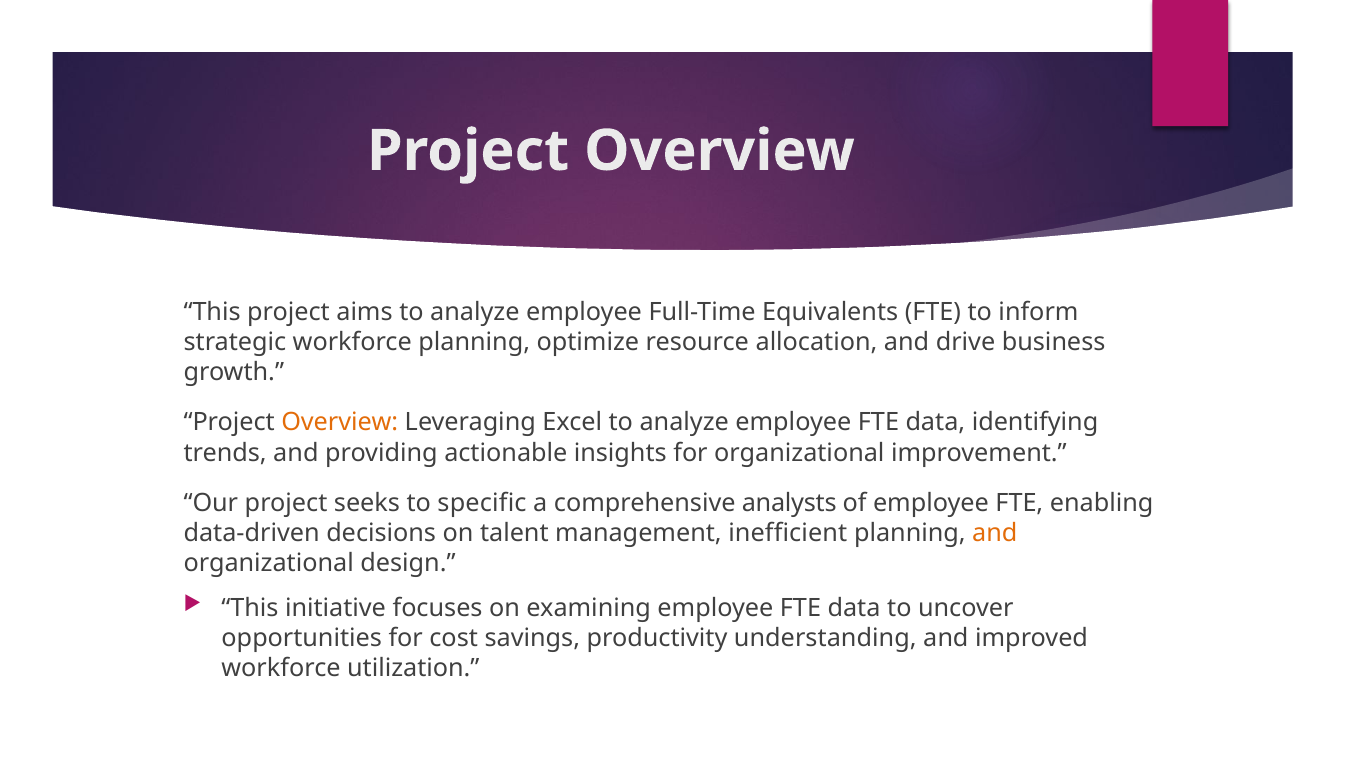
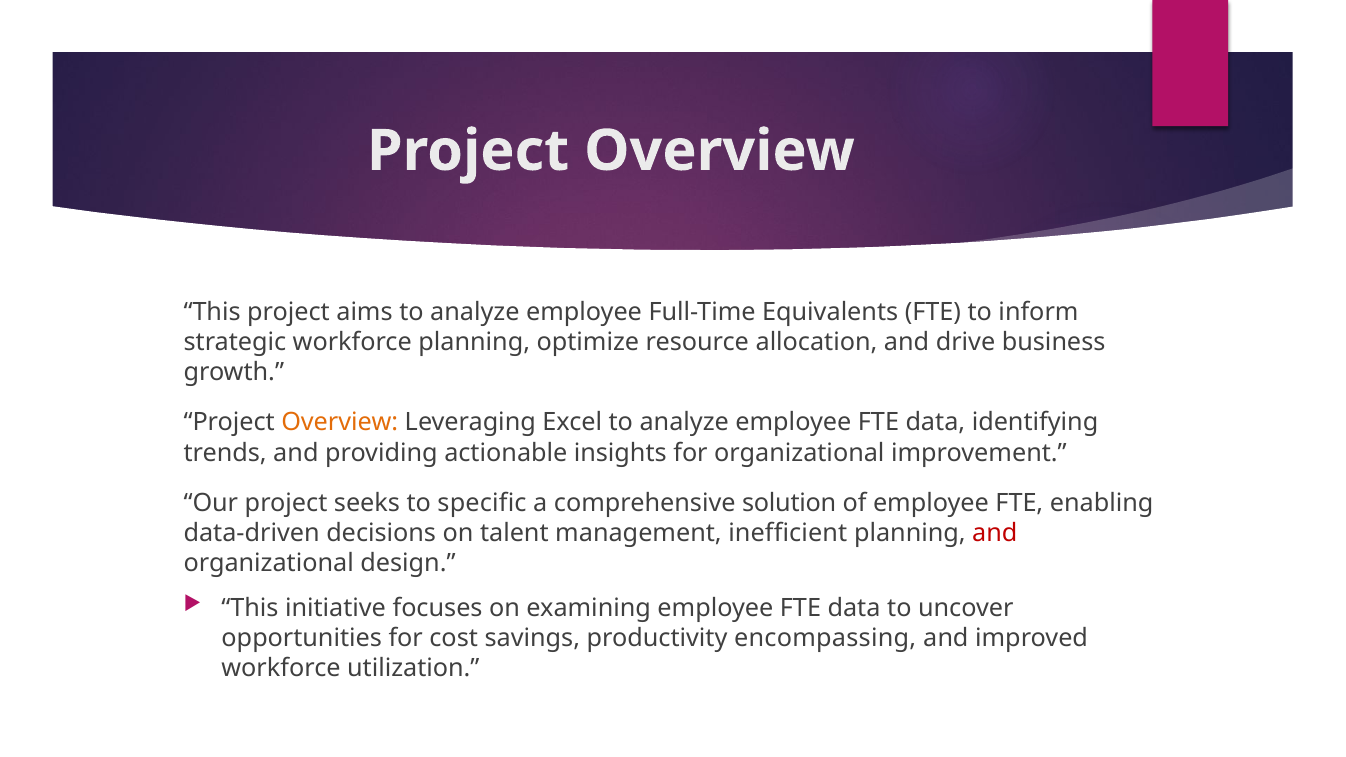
analysts: analysts -> solution
and at (995, 533) colour: orange -> red
understanding: understanding -> encompassing
